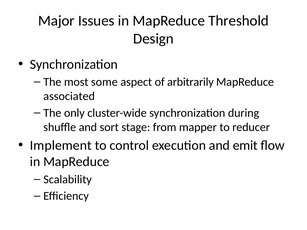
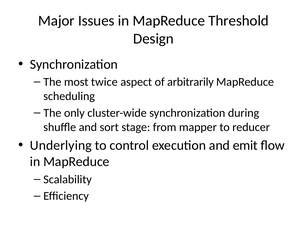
some: some -> twice
associated: associated -> scheduling
Implement: Implement -> Underlying
